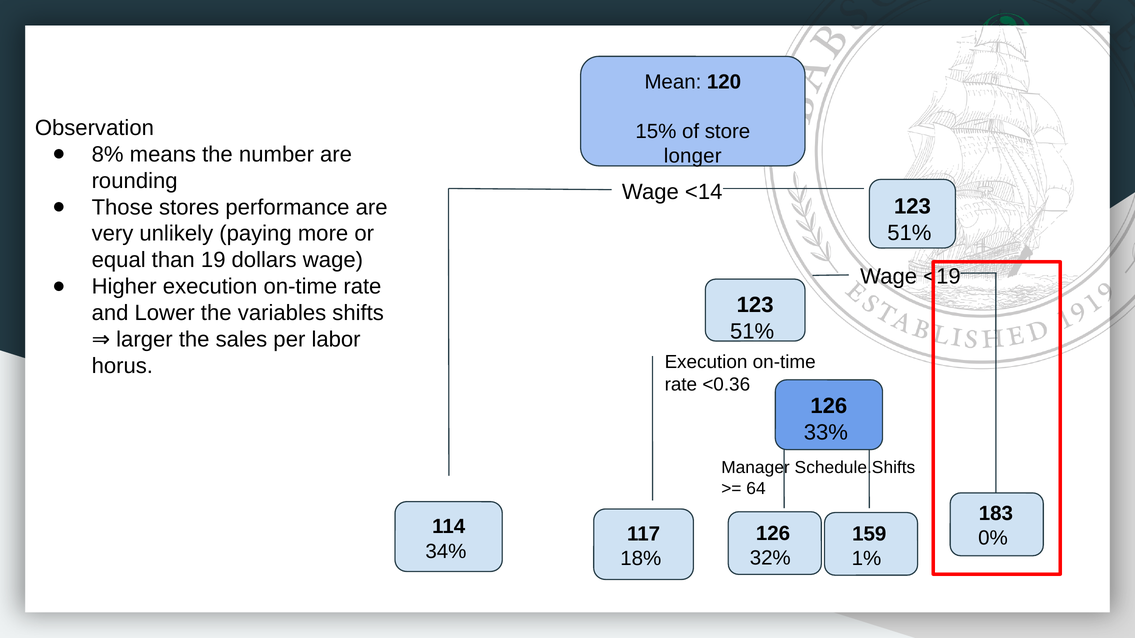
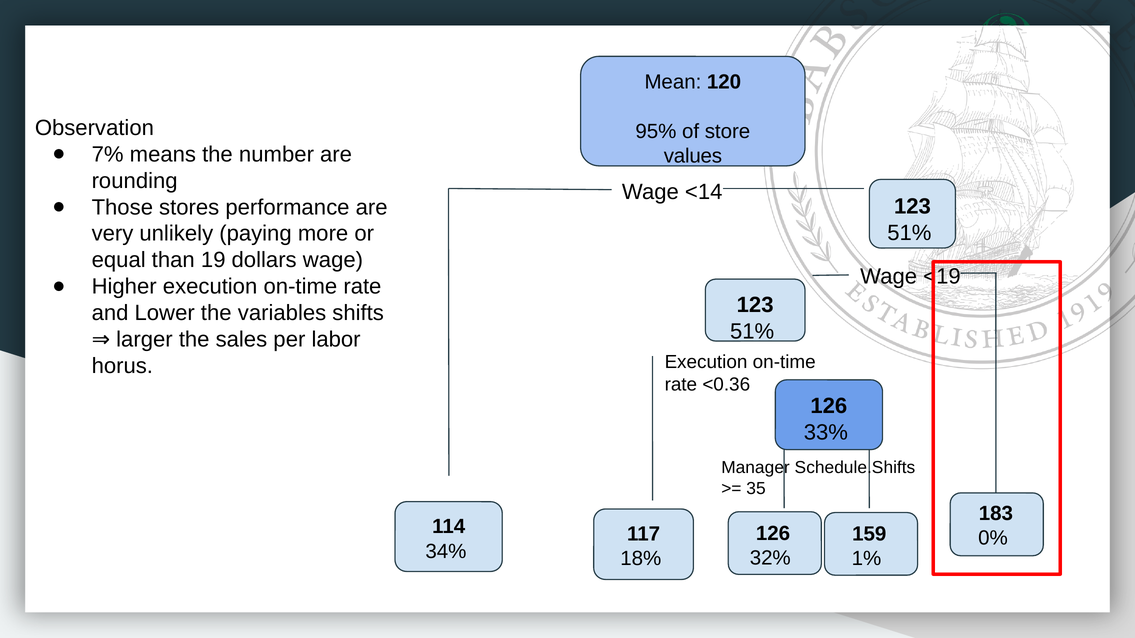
15%: 15% -> 95%
8%: 8% -> 7%
longer: longer -> values
64: 64 -> 35
